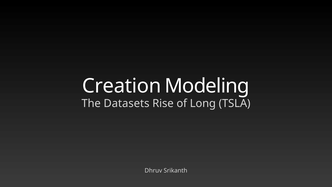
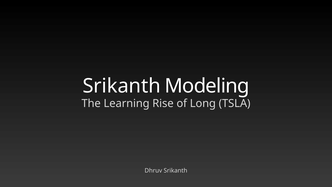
Creation at (122, 86): Creation -> Srikanth
Datasets: Datasets -> Learning
